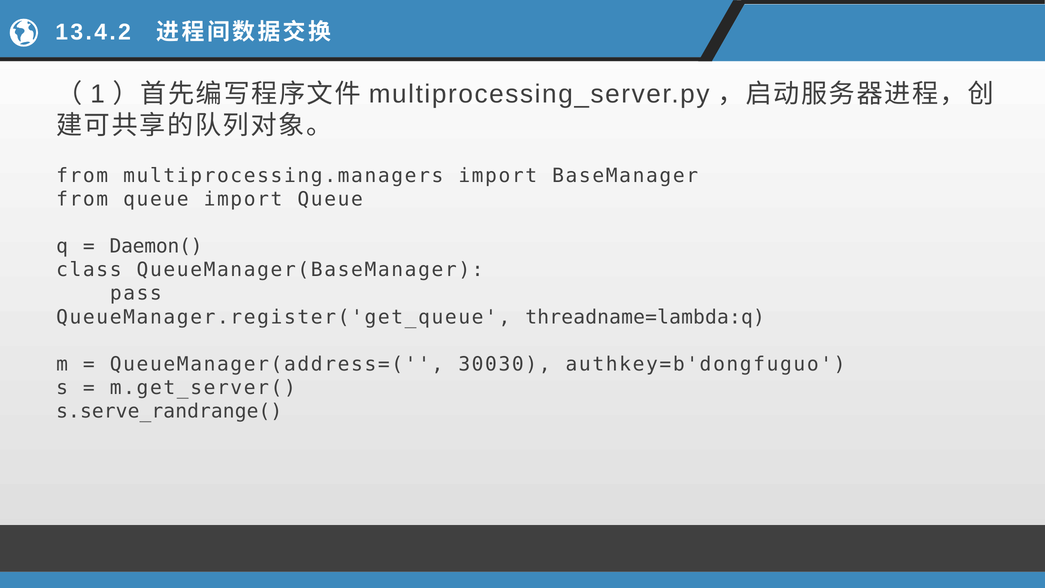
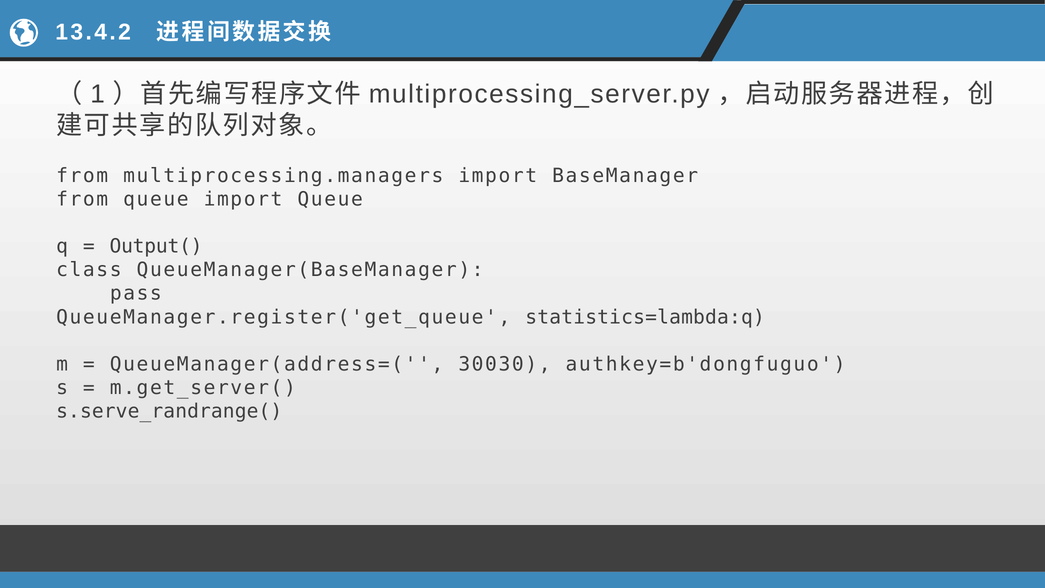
Daemon(: Daemon( -> Output(
threadname=lambda:q: threadname=lambda:q -> statistics=lambda:q
